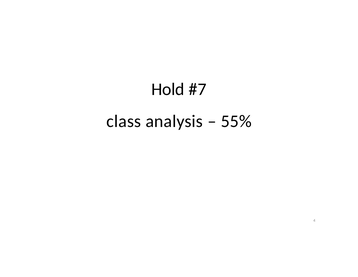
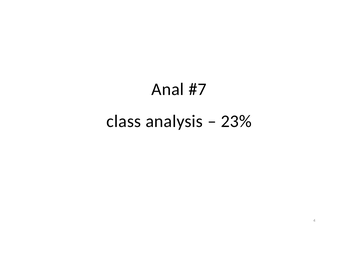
Hold: Hold -> Anal
55%: 55% -> 23%
